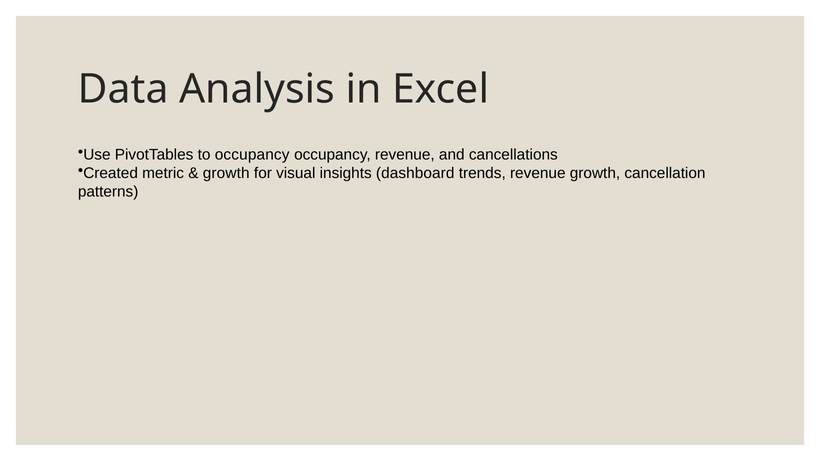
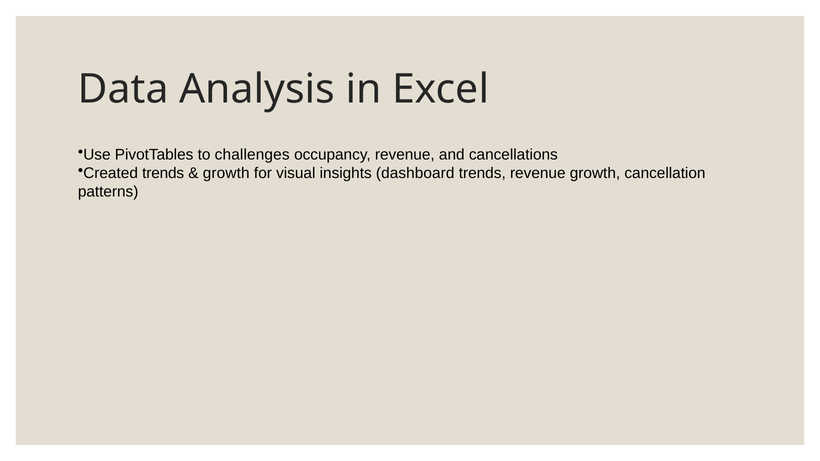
to occupancy: occupancy -> challenges
Created metric: metric -> trends
